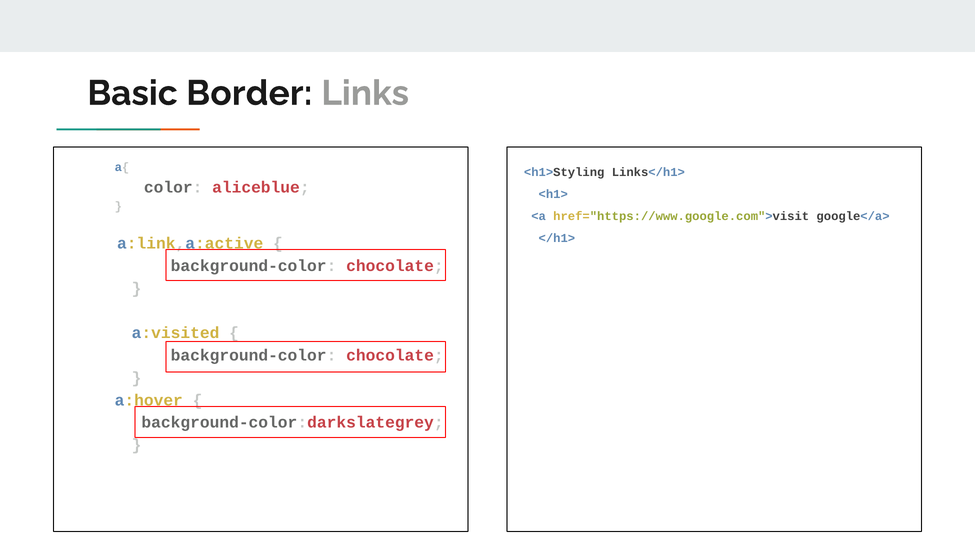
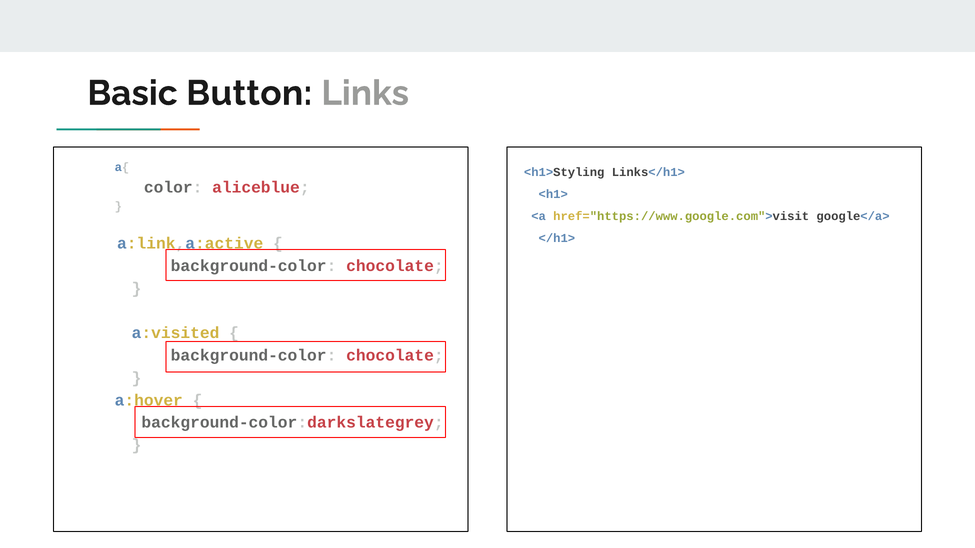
Border: Border -> Button
